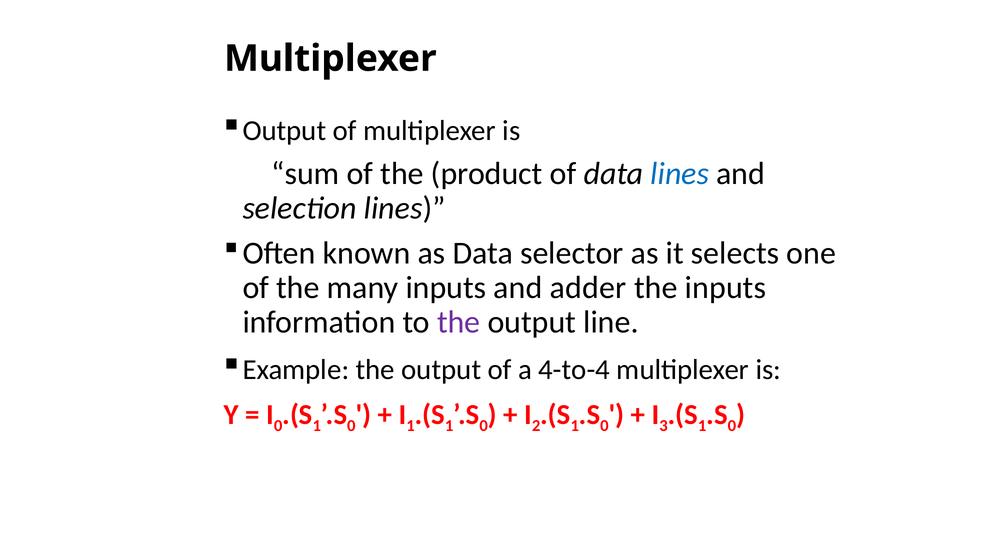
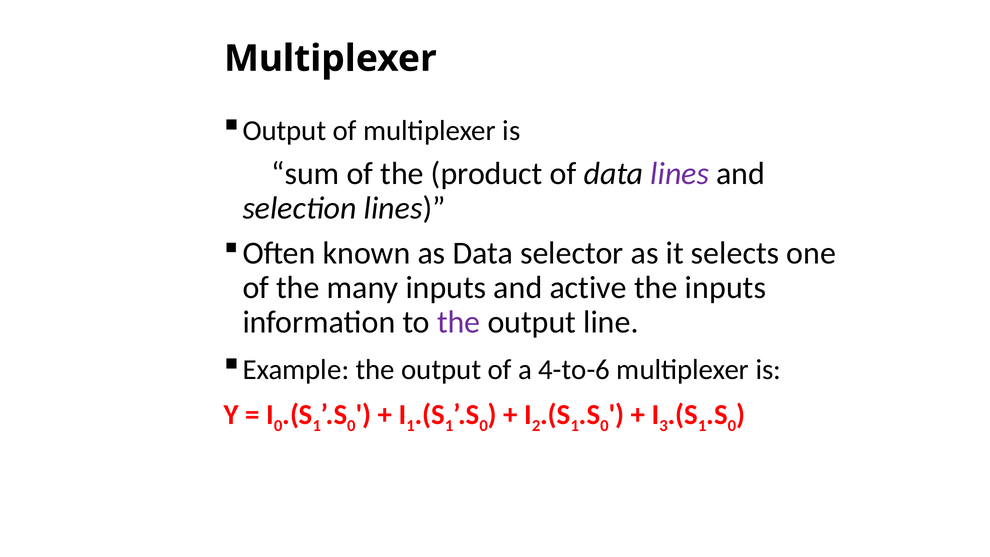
lines at (680, 174) colour: blue -> purple
adder: adder -> active
4-to-4: 4-to-4 -> 4-to-6
